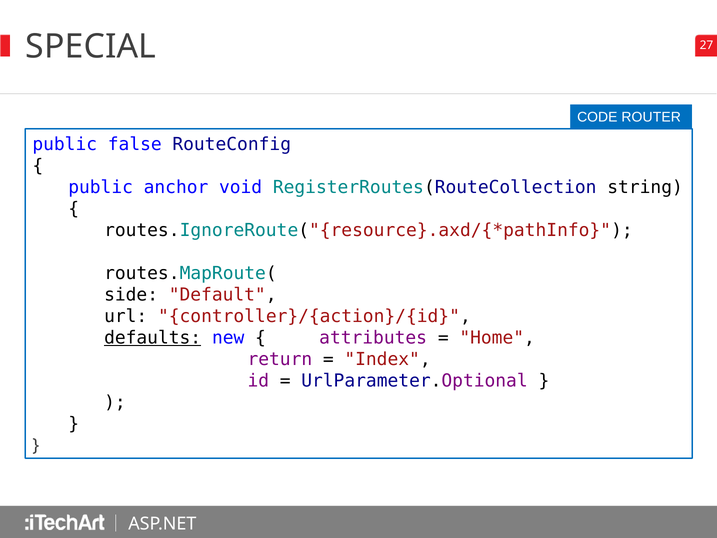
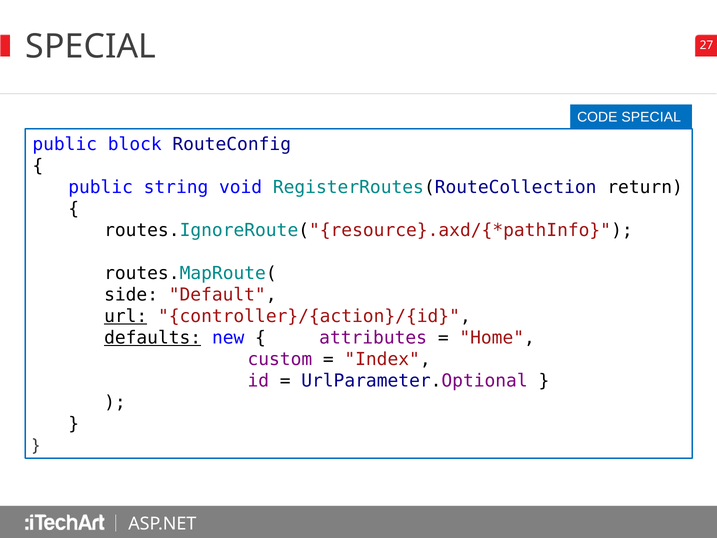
CODE ROUTER: ROUTER -> SPECIAL
false: false -> block
anchor: anchor -> string
string: string -> return
url underline: none -> present
return: return -> custom
